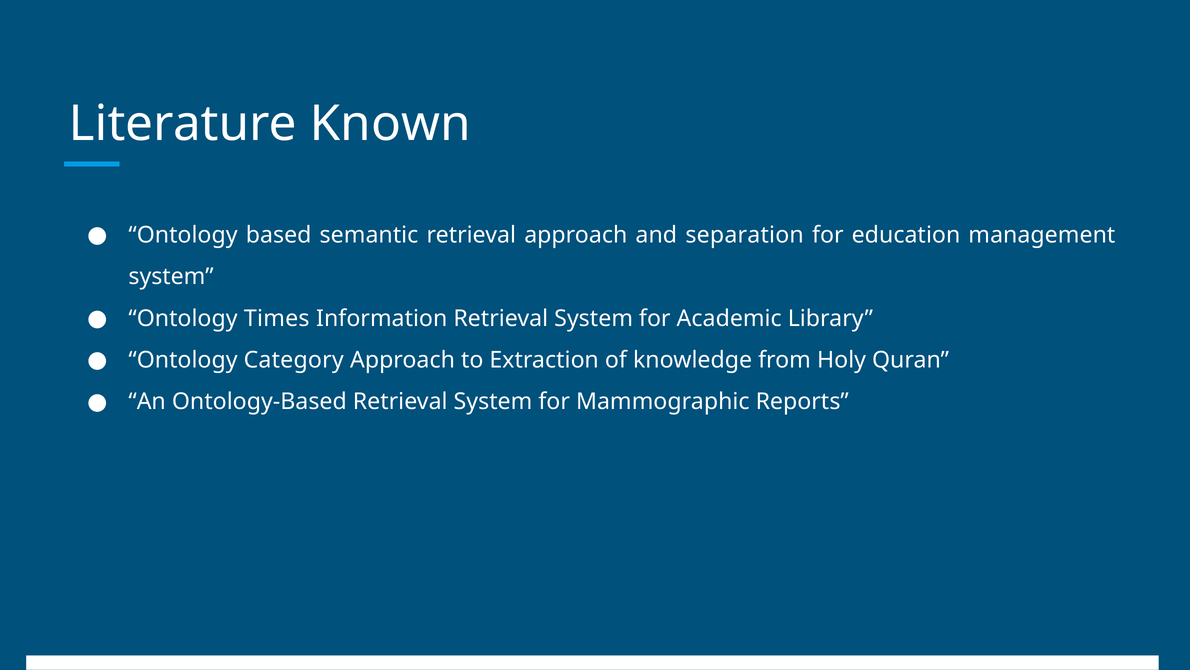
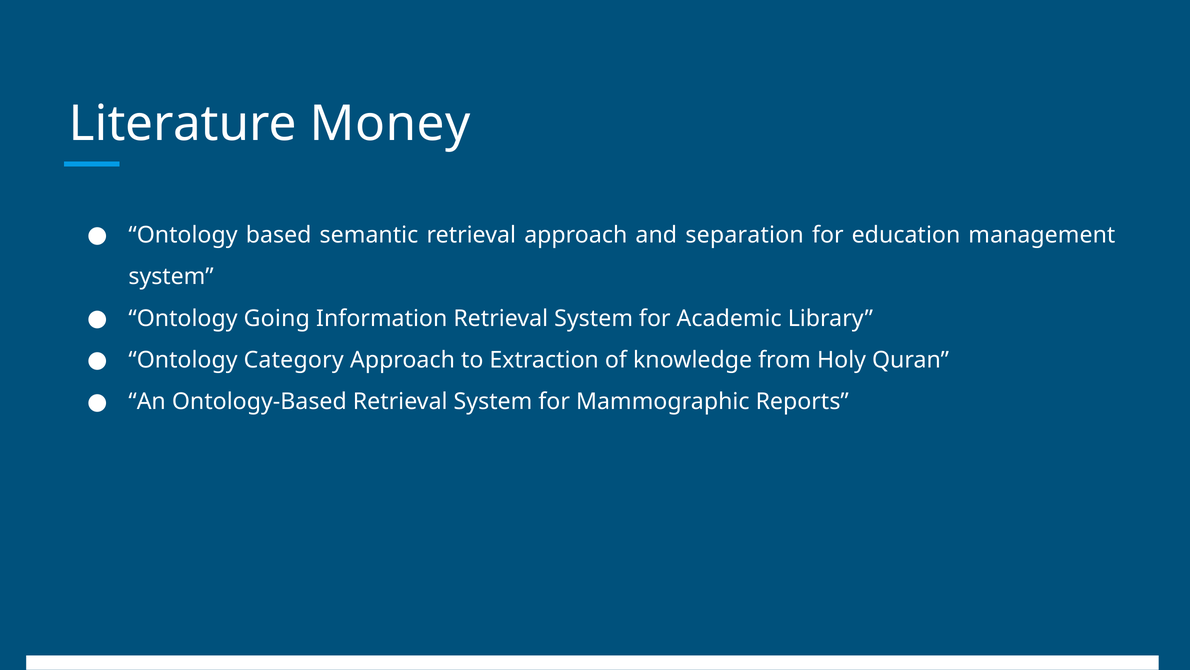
Known: Known -> Money
Times: Times -> Going
